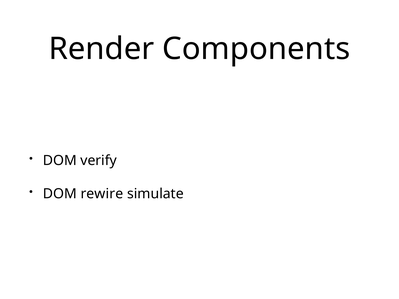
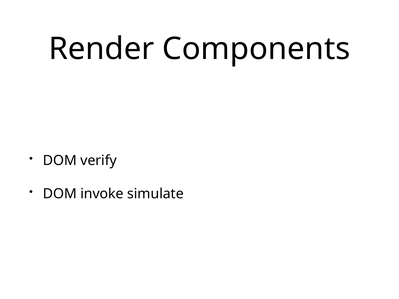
rewire: rewire -> invoke
